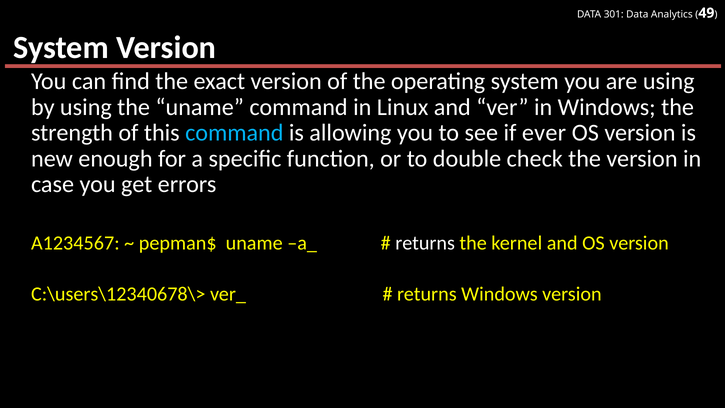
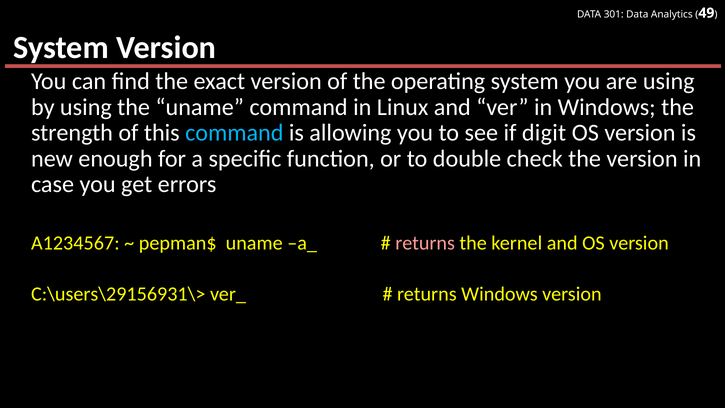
ever: ever -> digit
returns at (425, 243) colour: white -> pink
C:\users\12340678\>: C:\users\12340678\> -> C:\users\29156931\>
